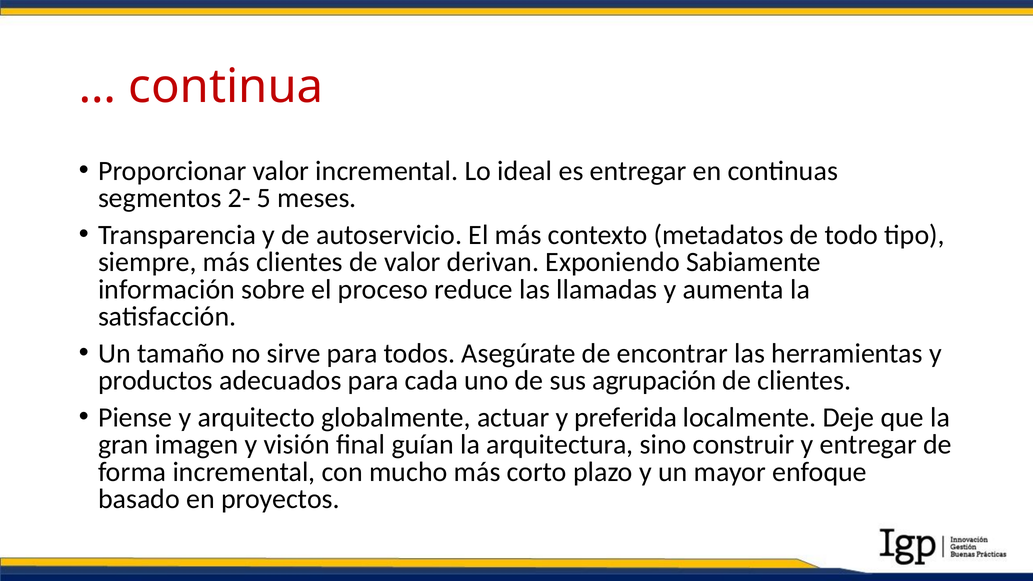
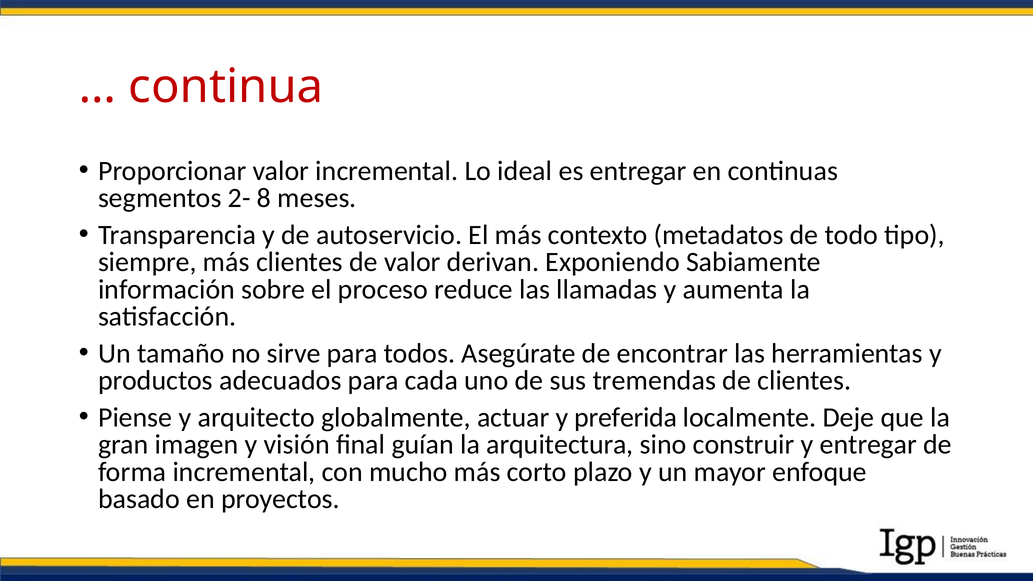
5: 5 -> 8
agrupación: agrupación -> tremendas
